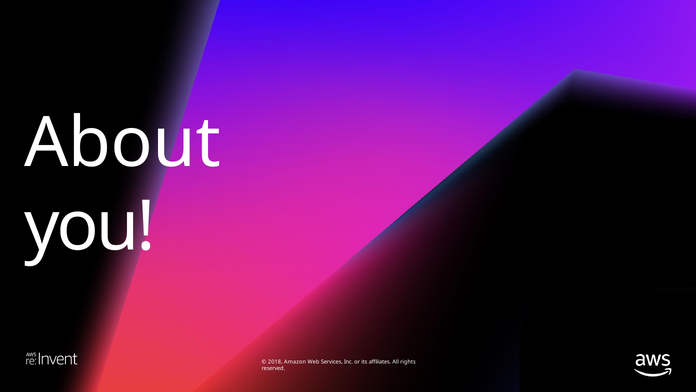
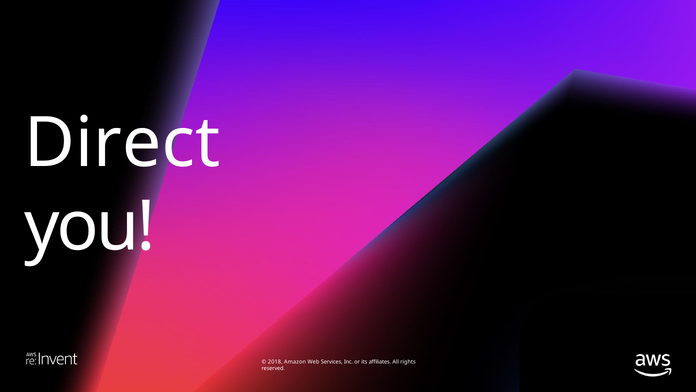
About: About -> Direct
